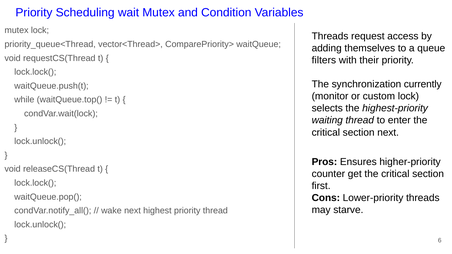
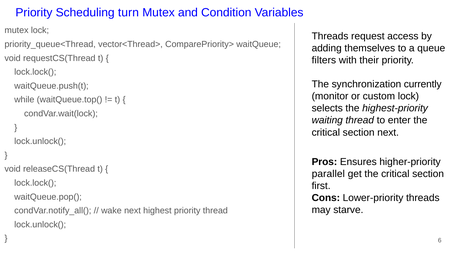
wait: wait -> turn
counter: counter -> parallel
